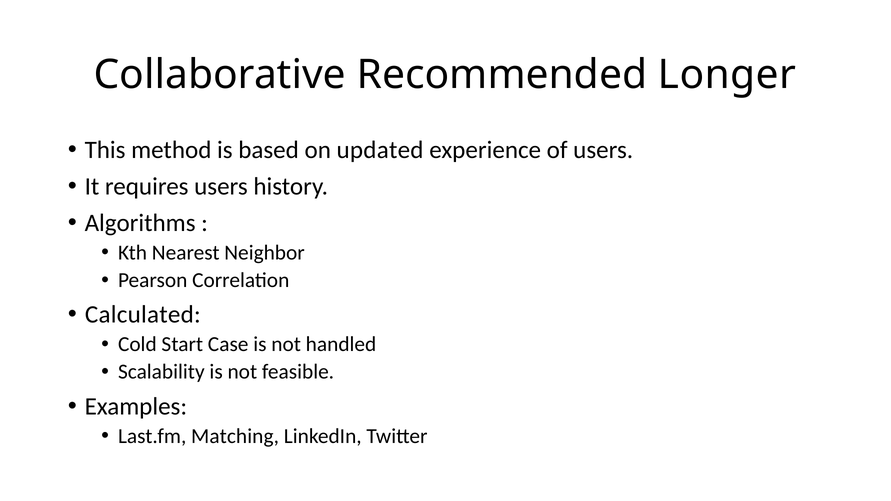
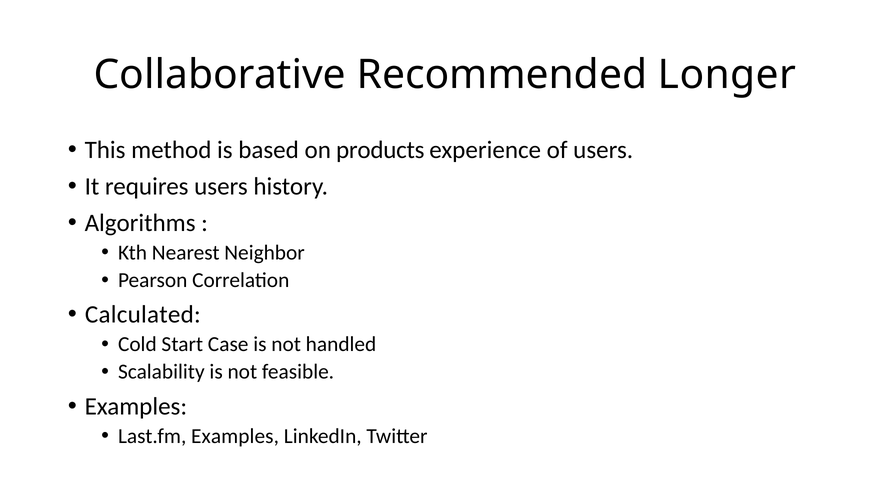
updated: updated -> products
Last.fm Matching: Matching -> Examples
